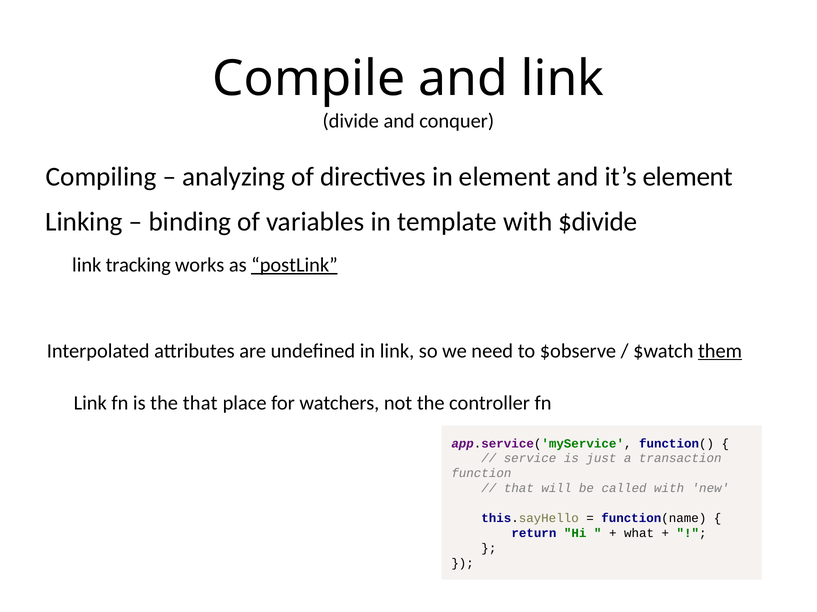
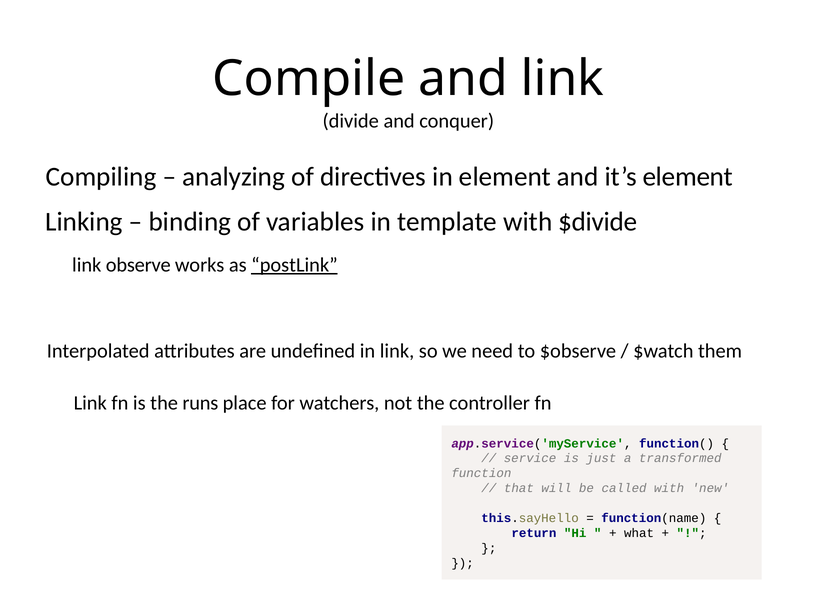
tracking: tracking -> observe
them underline: present -> none
the that: that -> runs
transaction: transaction -> transformed
